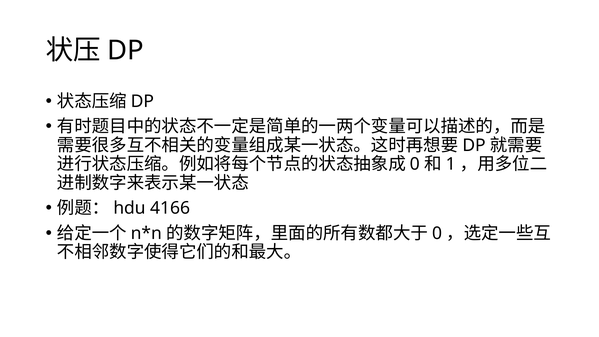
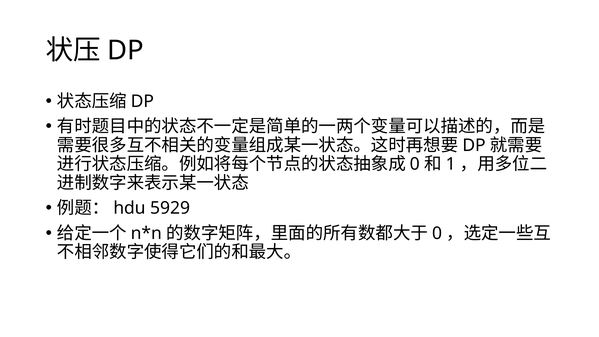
4166: 4166 -> 5929
